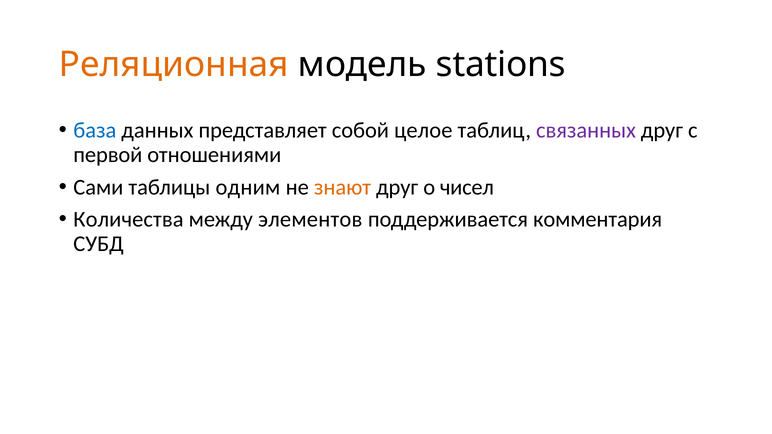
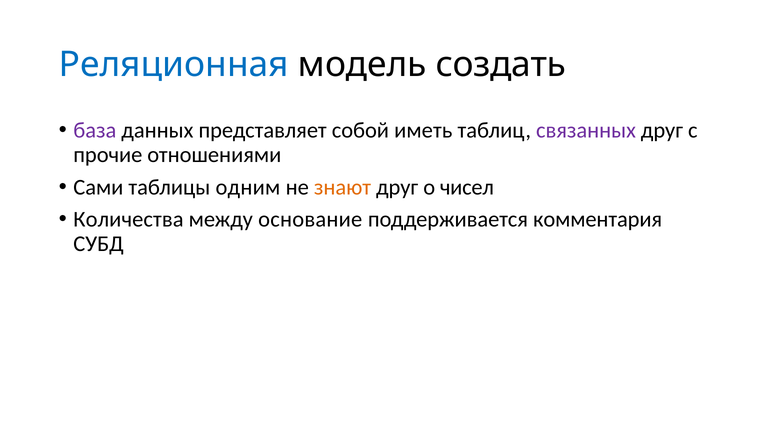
Реляционная colour: orange -> blue
stations: stations -> создать
база colour: blue -> purple
целое: целое -> иметь
первой: первой -> прочие
элементов: элементов -> основание
